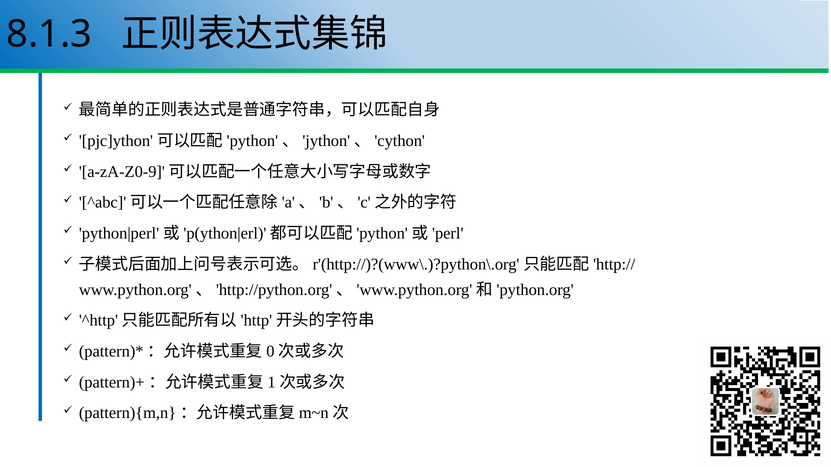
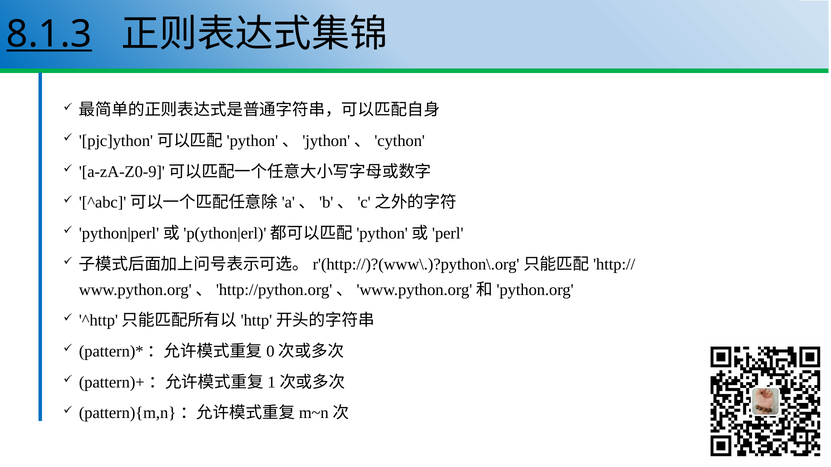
8.1.3 underline: none -> present
